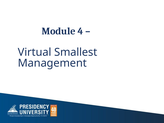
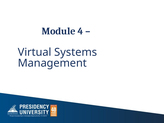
Smallest: Smallest -> Systems
